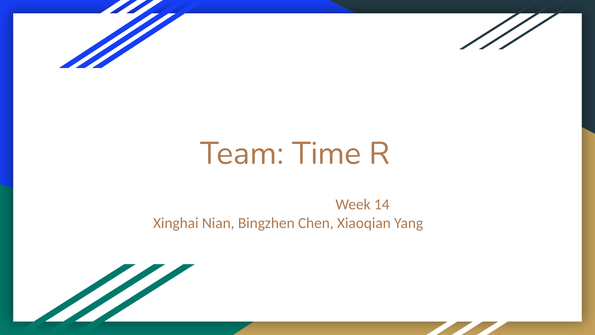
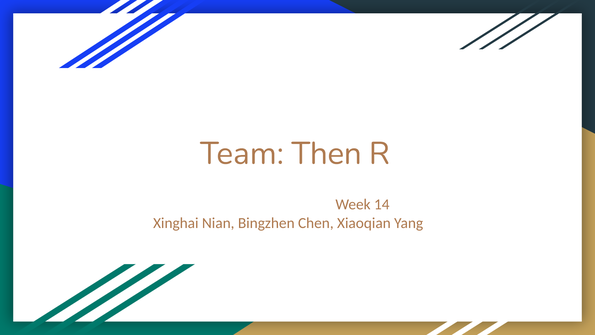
Time: Time -> Then
